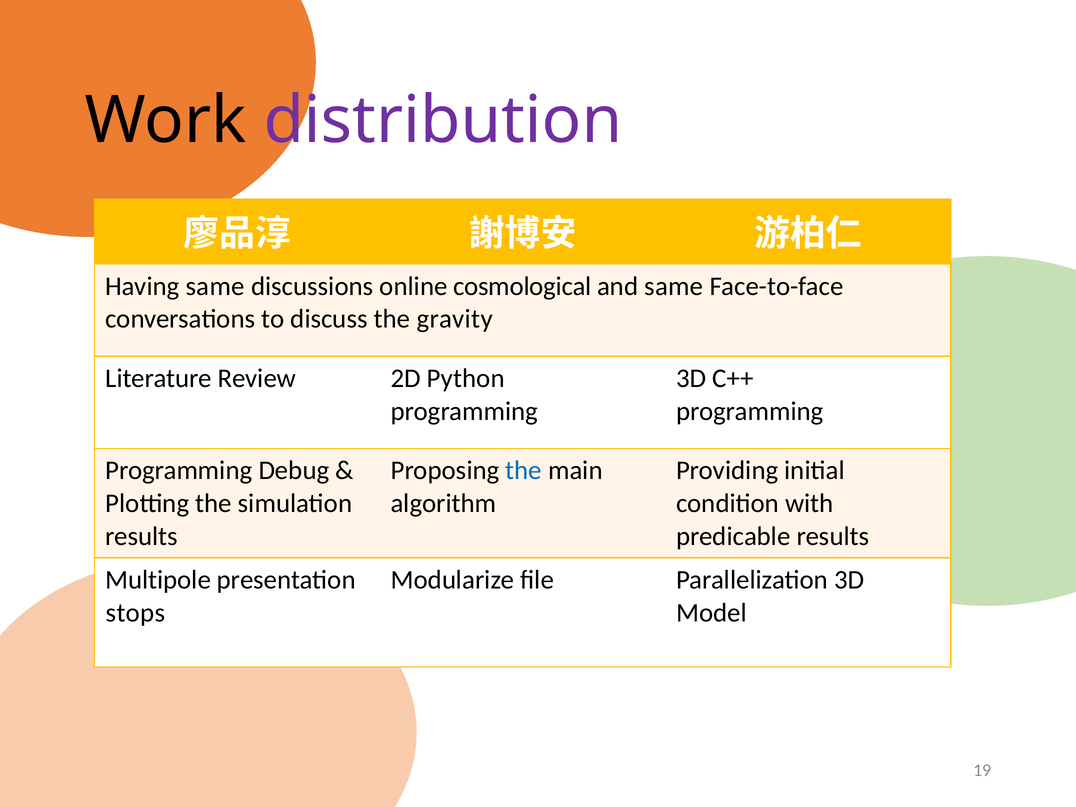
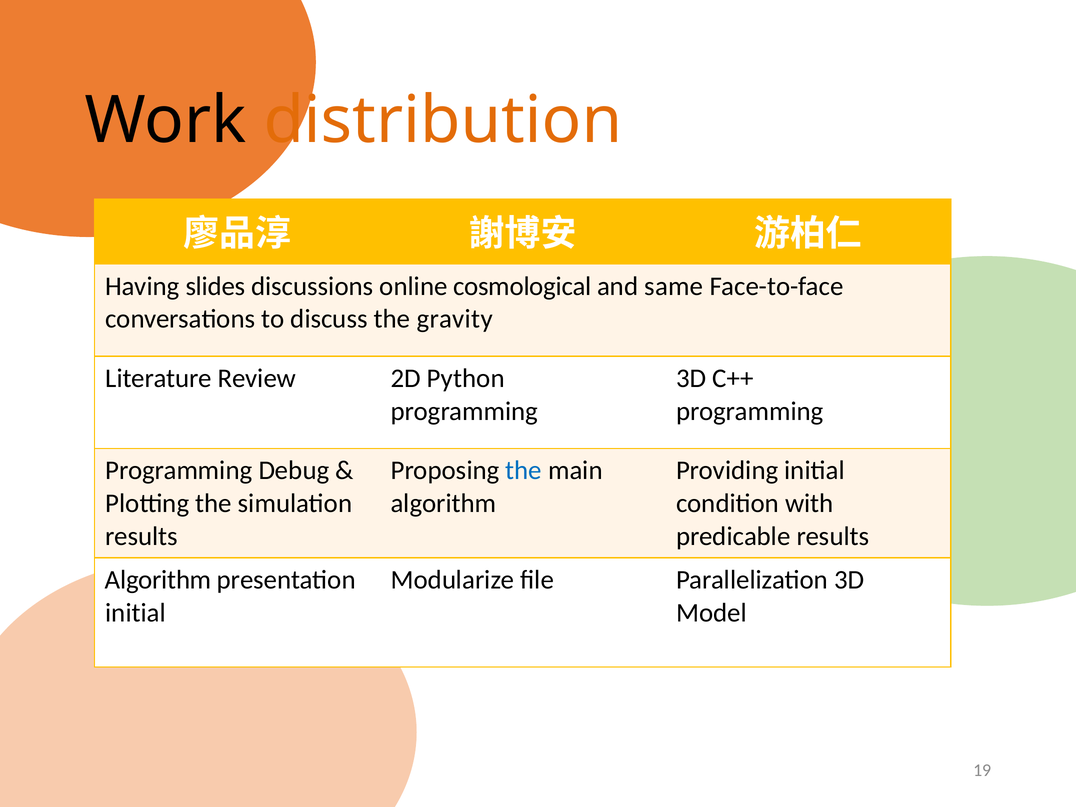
distribution colour: purple -> orange
Having same: same -> slides
Multipole at (158, 580): Multipole -> Algorithm
stops at (136, 613): stops -> initial
